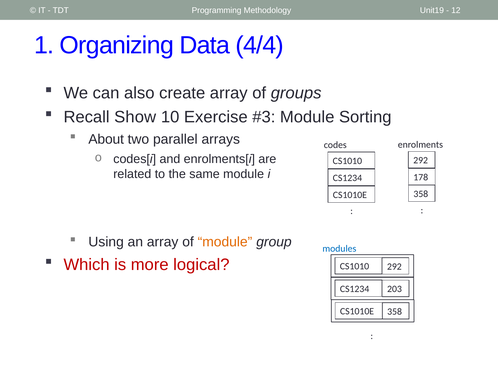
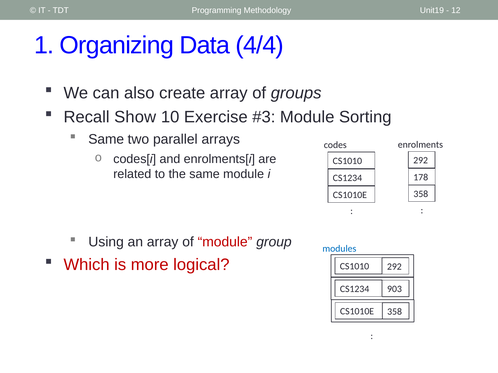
About at (106, 139): About -> Same
module at (225, 242) colour: orange -> red
203: 203 -> 903
